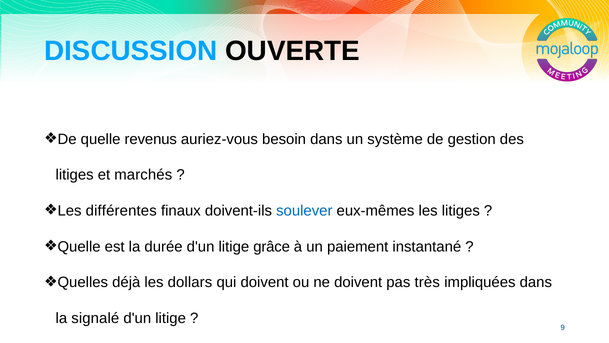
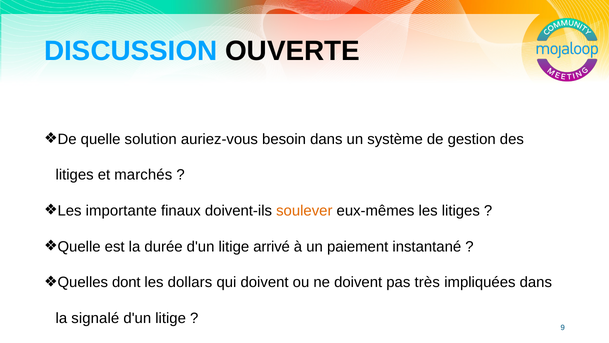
revenus: revenus -> solution
différentes: différentes -> importante
soulever colour: blue -> orange
grâce: grâce -> arrivé
déjà: déjà -> dont
